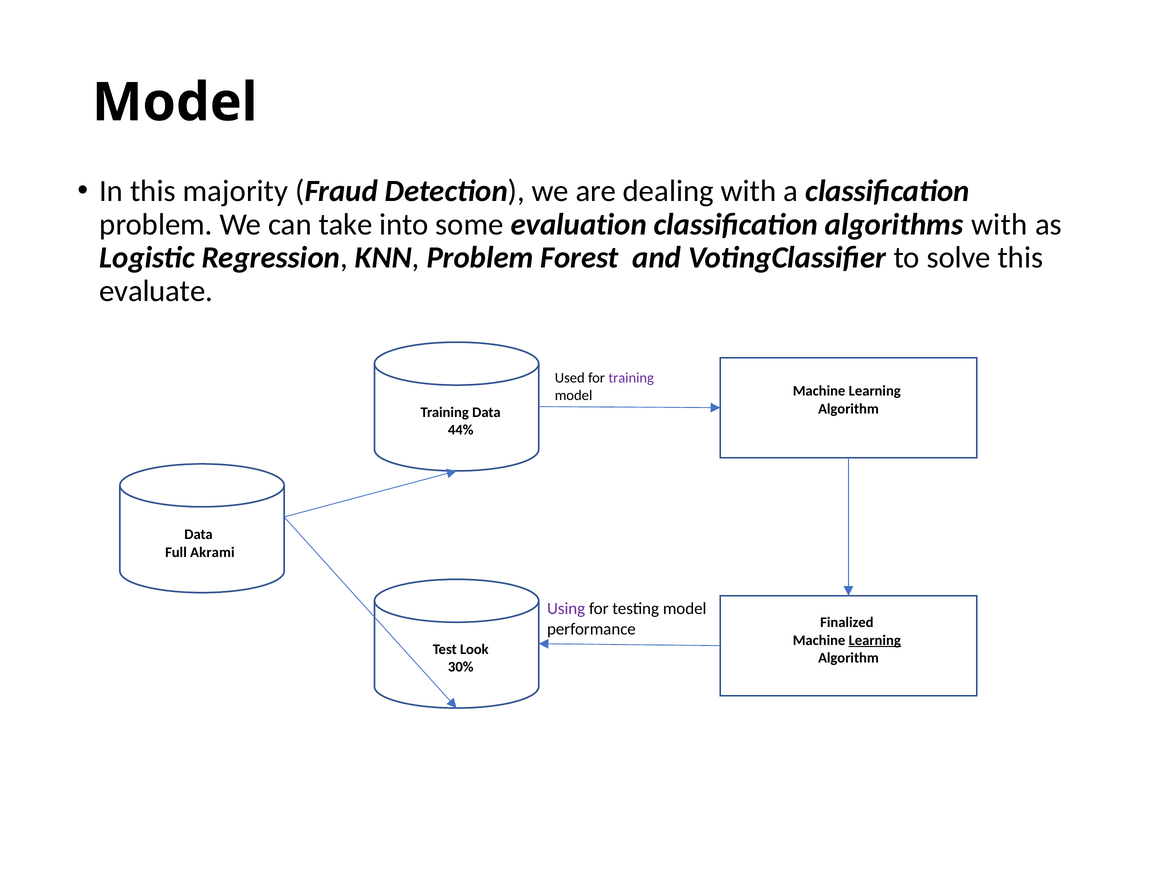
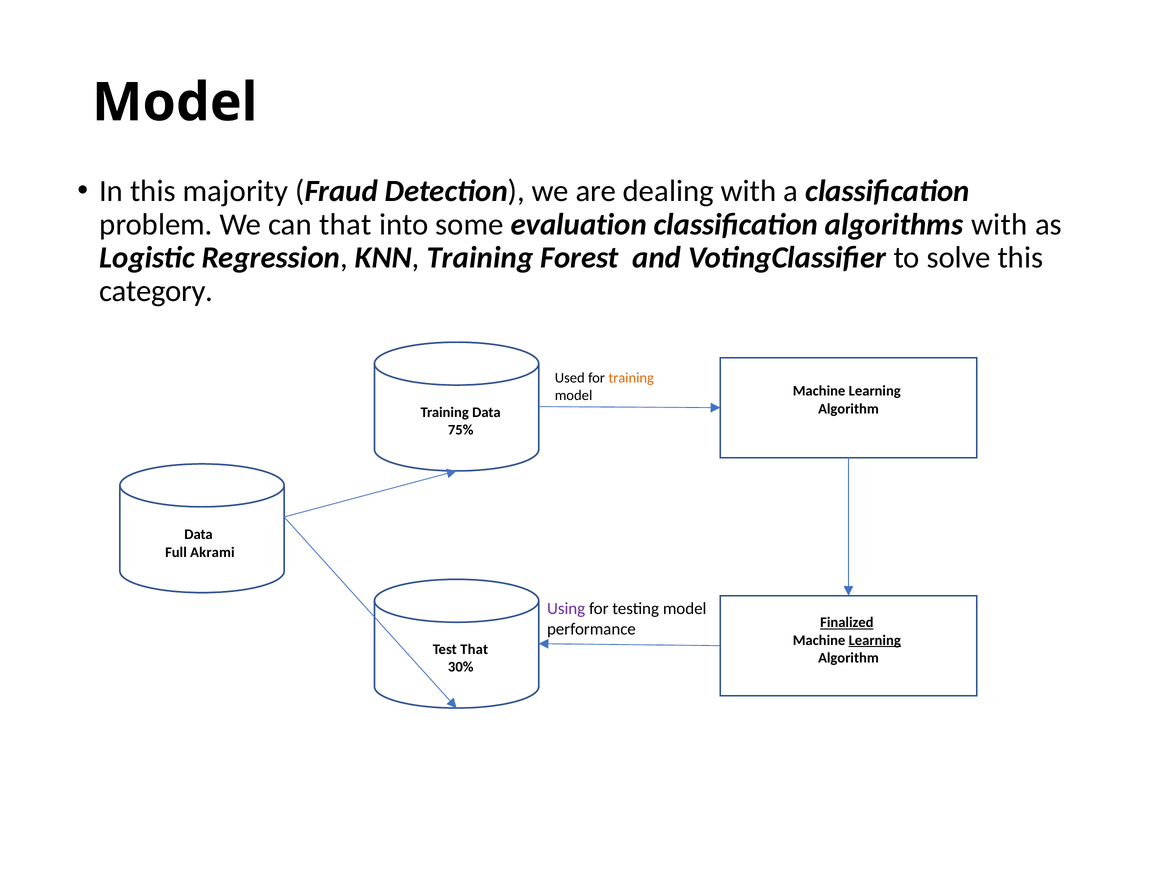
can take: take -> that
KNN Problem: Problem -> Training
evaluate: evaluate -> category
training at (631, 378) colour: purple -> orange
44%: 44% -> 75%
Finalized underline: none -> present
Test Look: Look -> That
